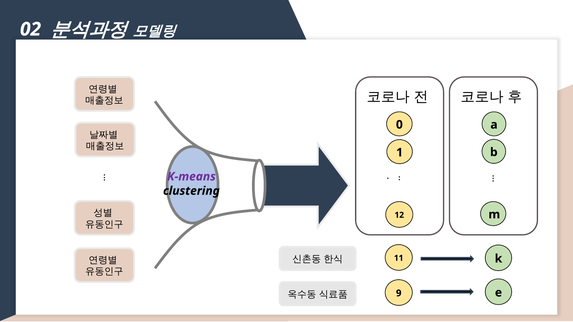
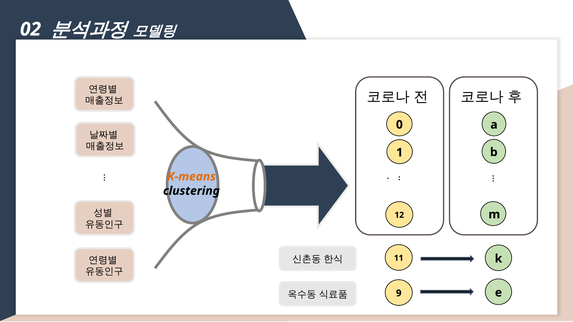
K-means colour: purple -> orange
